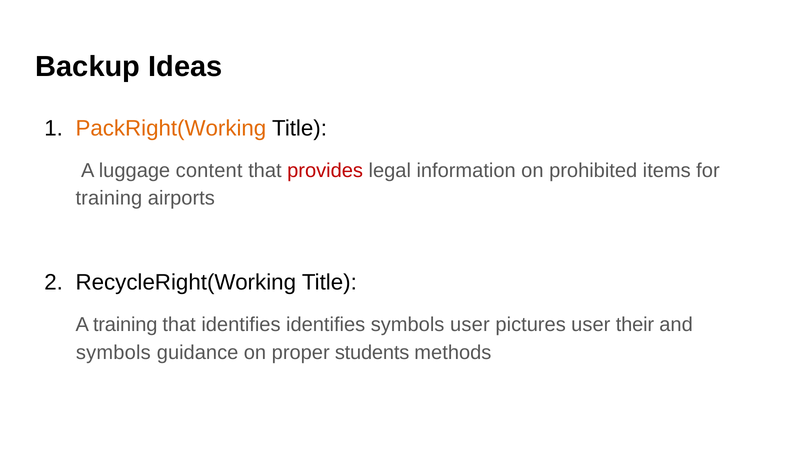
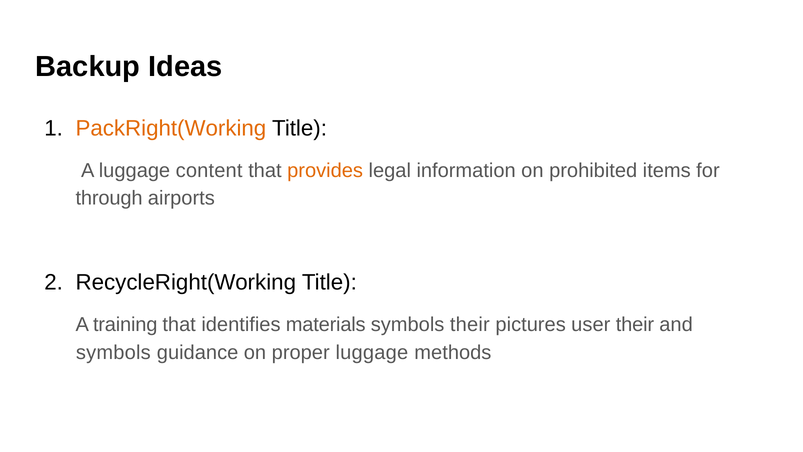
provides colour: red -> orange
training at (109, 198): training -> through
identifies identifies: identifies -> materials
symbols user: user -> their
proper students: students -> luggage
